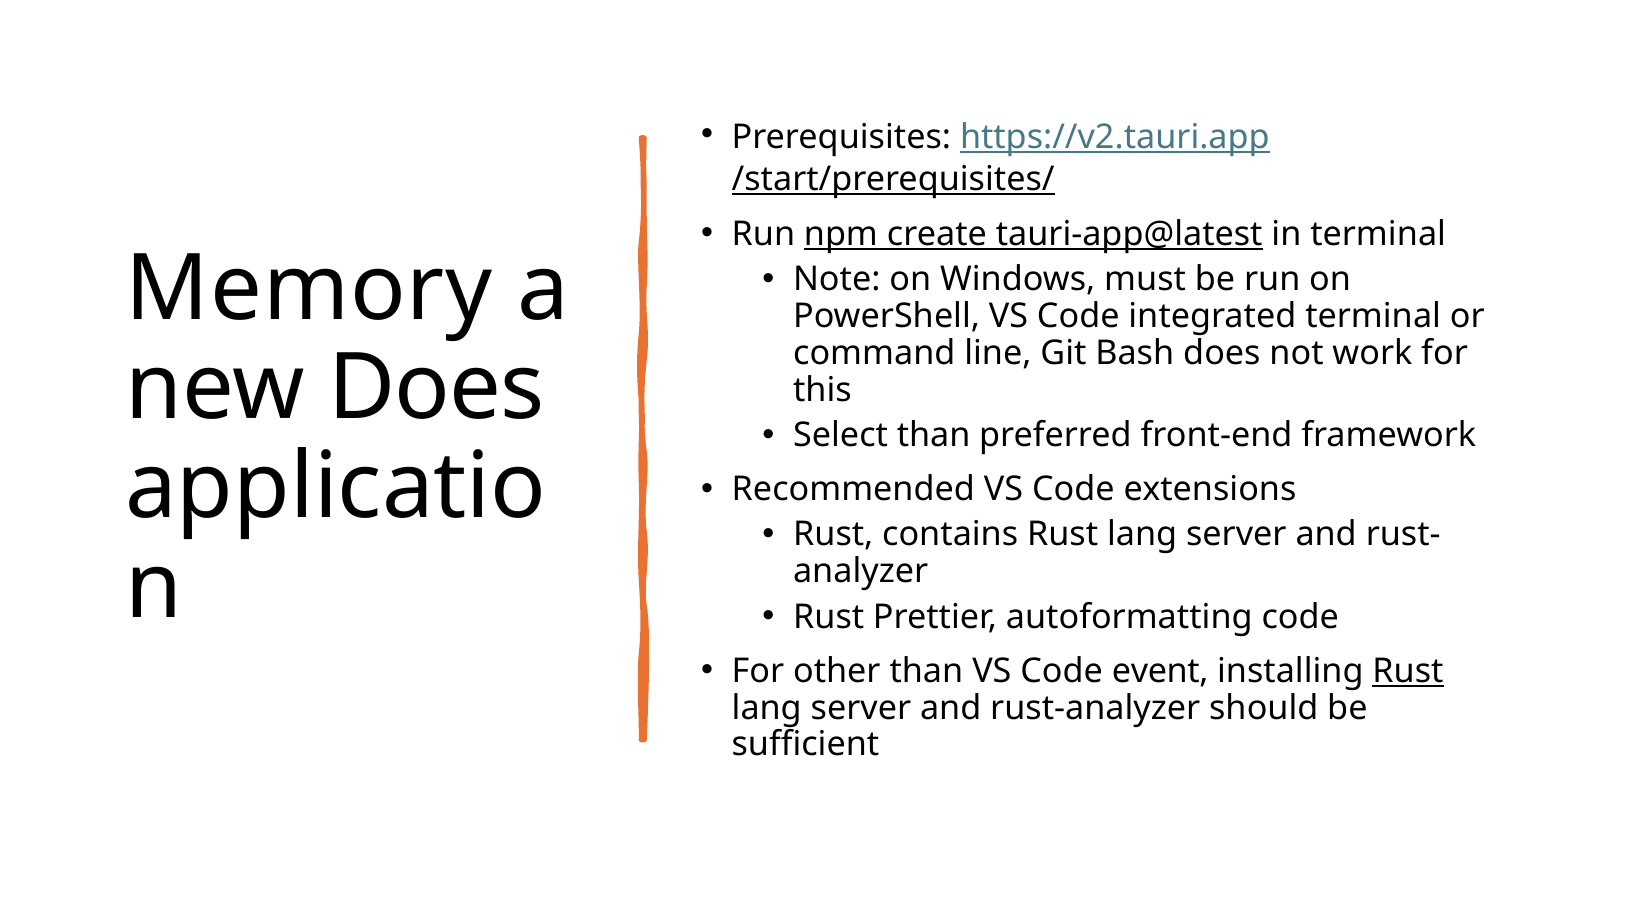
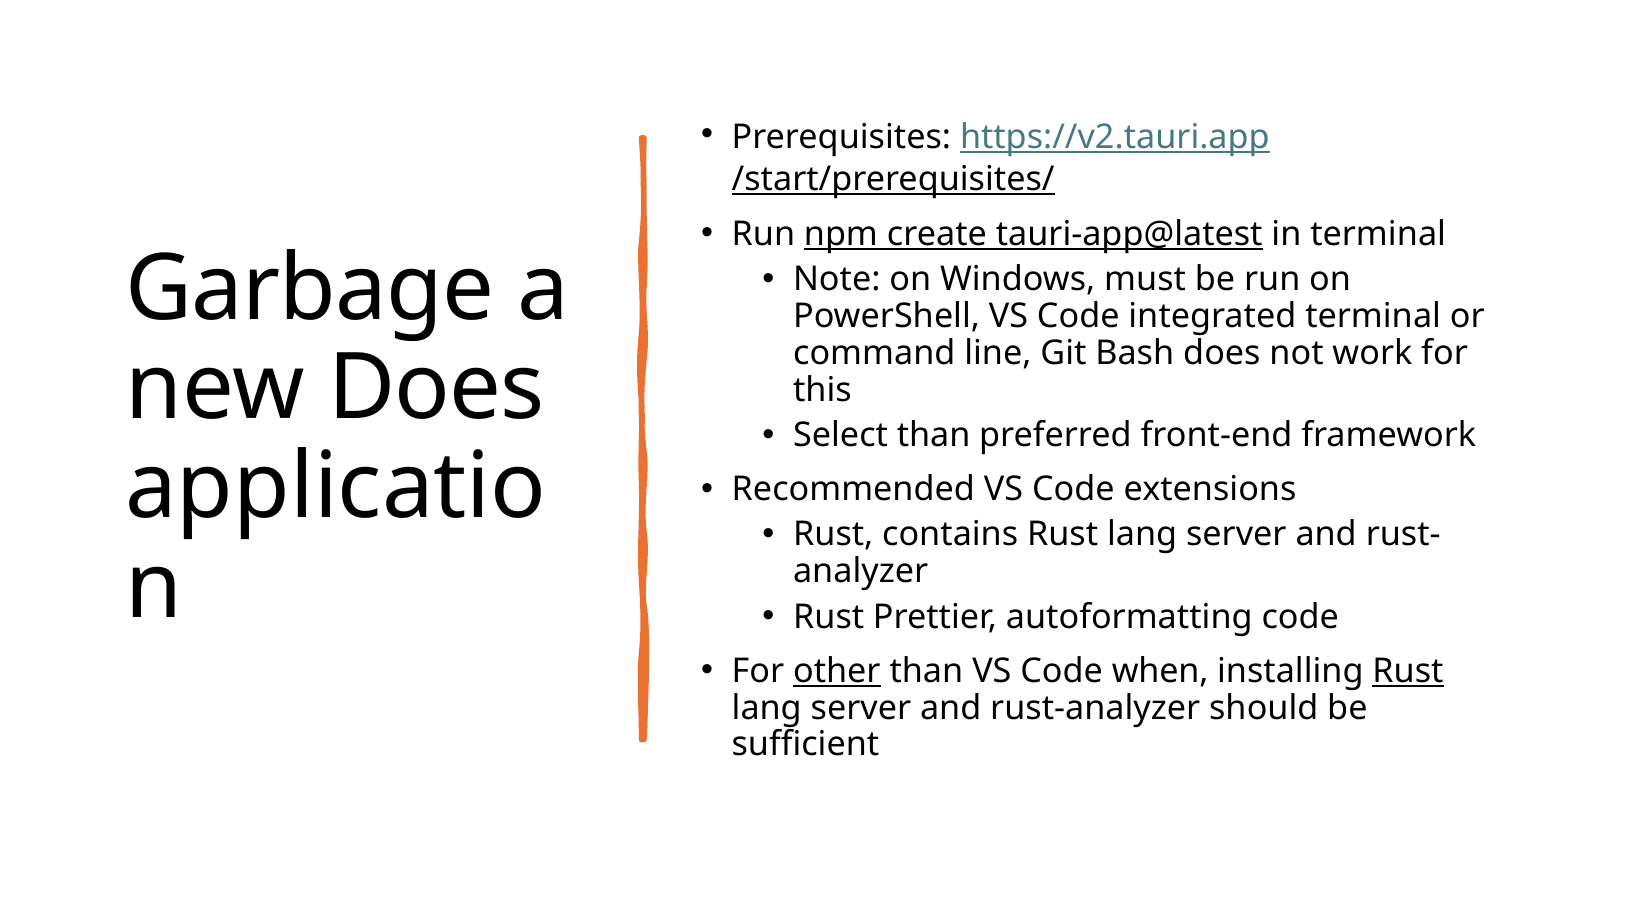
Memory: Memory -> Garbage
other underline: none -> present
event: event -> when
